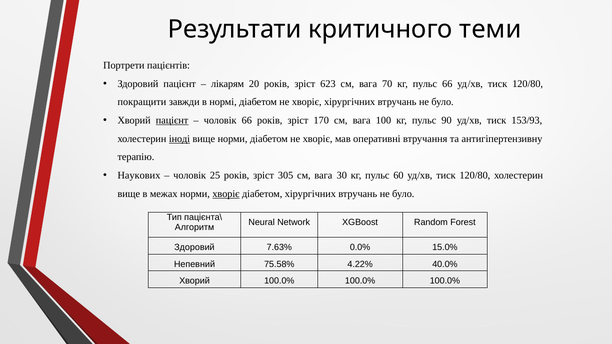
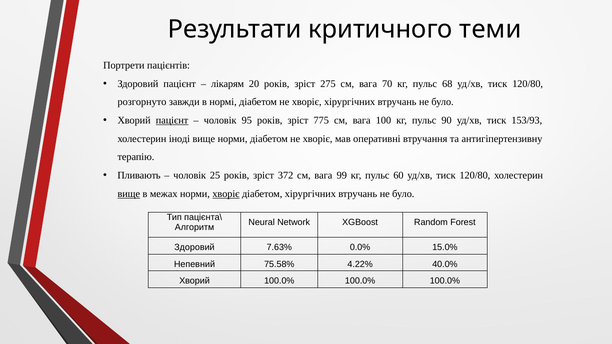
623: 623 -> 275
пульс 66: 66 -> 68
покращити: покращити -> розгорнуто
чоловік 66: 66 -> 95
170: 170 -> 775
іноді underline: present -> none
Наукових: Наукових -> Пливають
305: 305 -> 372
30: 30 -> 99
вище at (129, 194) underline: none -> present
